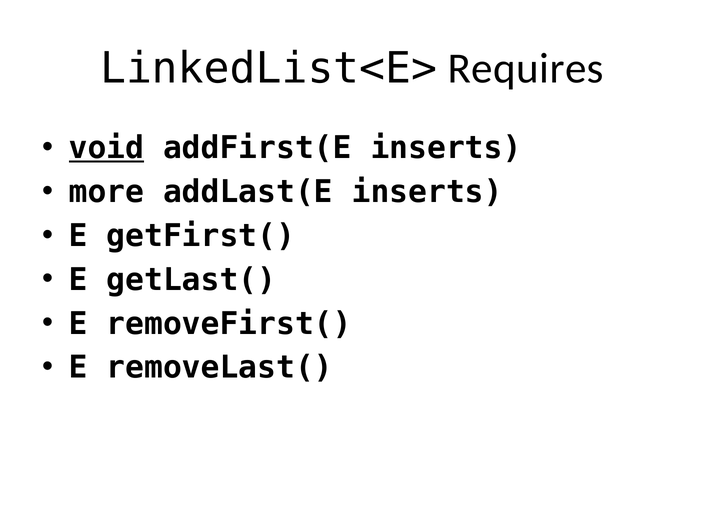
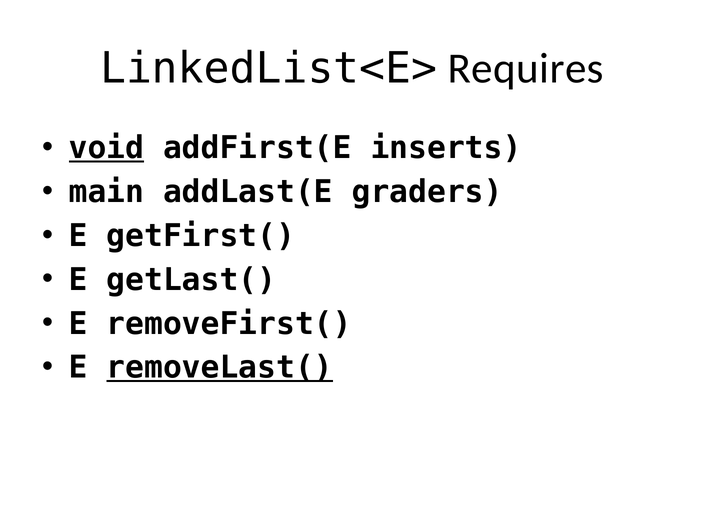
more: more -> main
addLast(E inserts: inserts -> graders
removeLast( underline: none -> present
